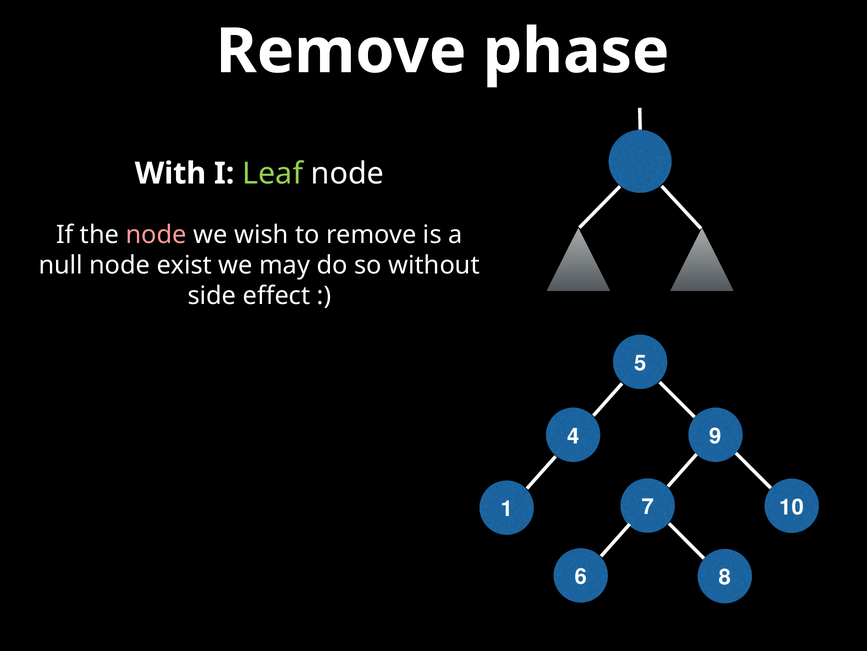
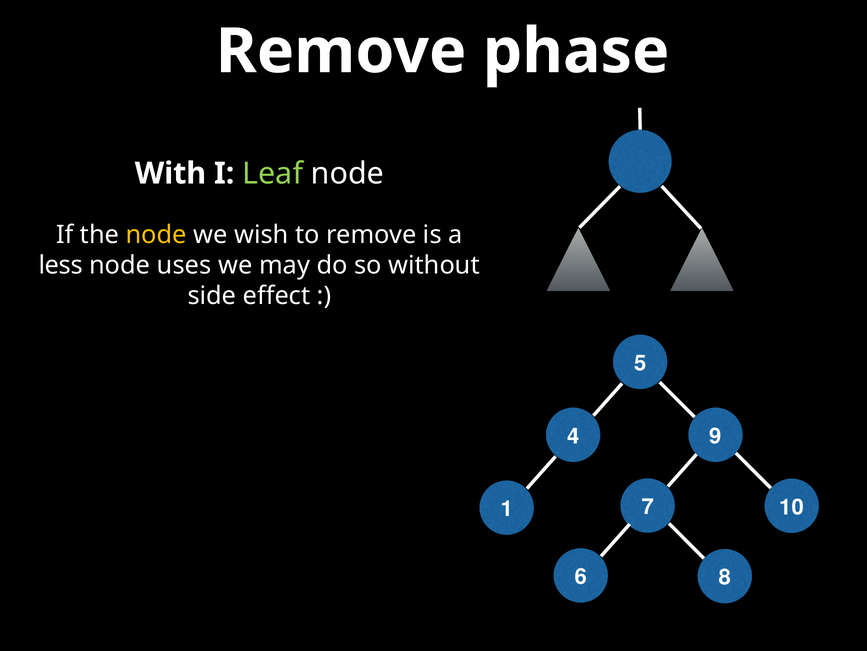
node at (156, 234) colour: pink -> yellow
null: null -> less
exist: exist -> uses
